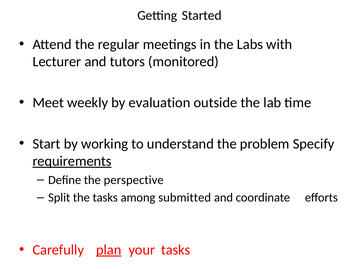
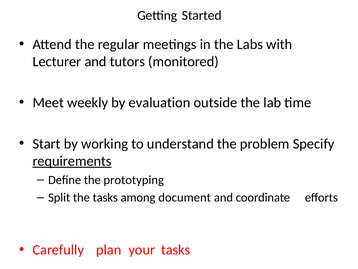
perspective: perspective -> prototyping
submitted: submitted -> document
plan underline: present -> none
